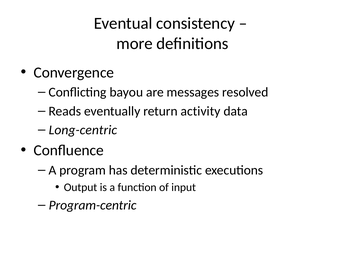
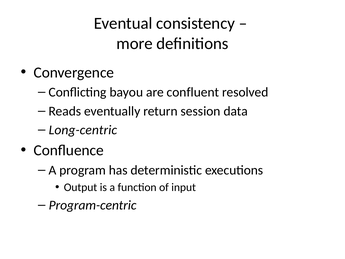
messages: messages -> confluent
activity: activity -> session
